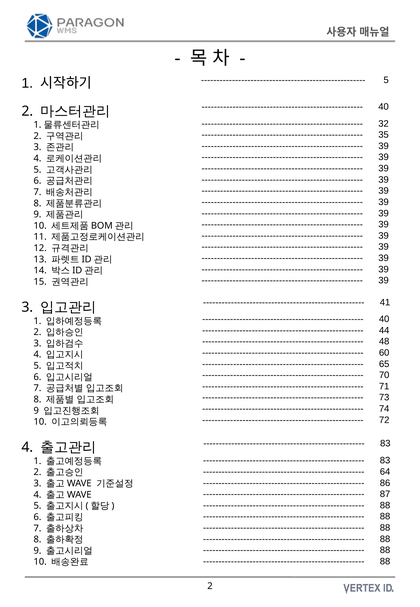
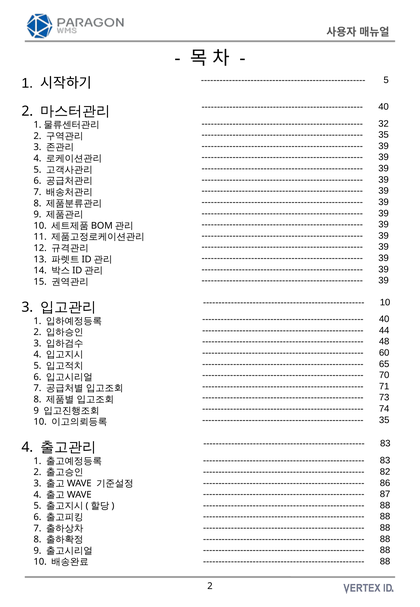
41 at (385, 302): 41 -> 10
72 at (384, 420): 72 -> 35
64: 64 -> 82
